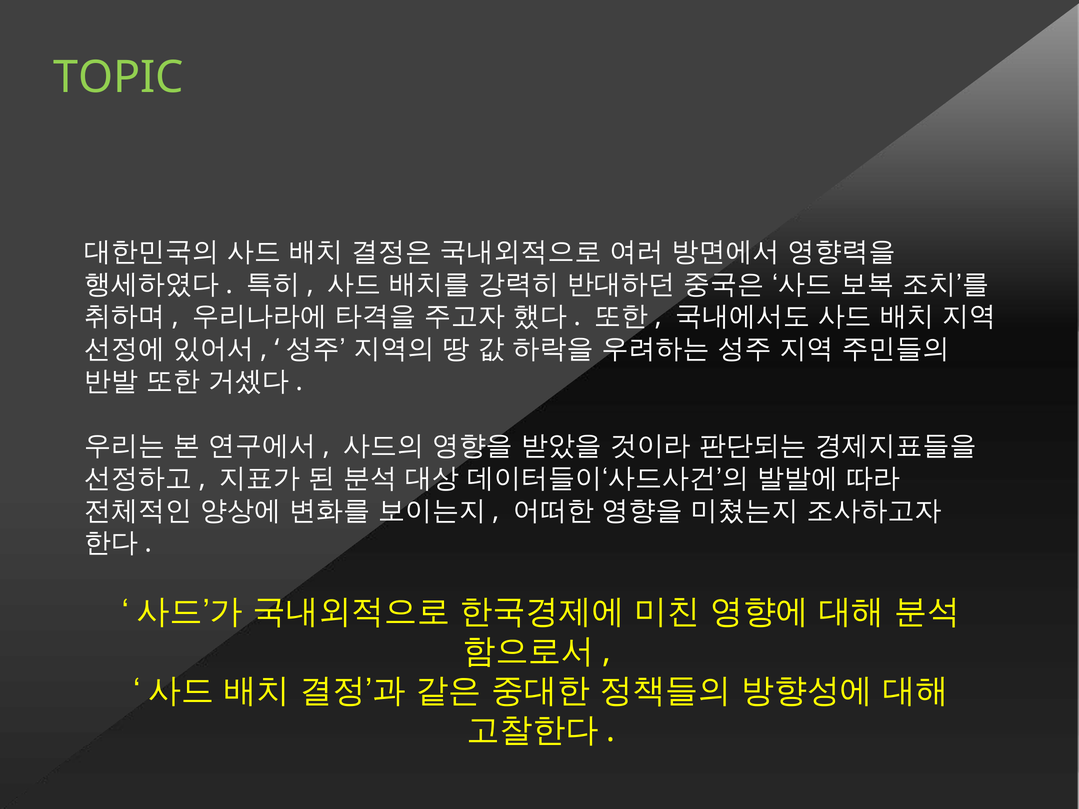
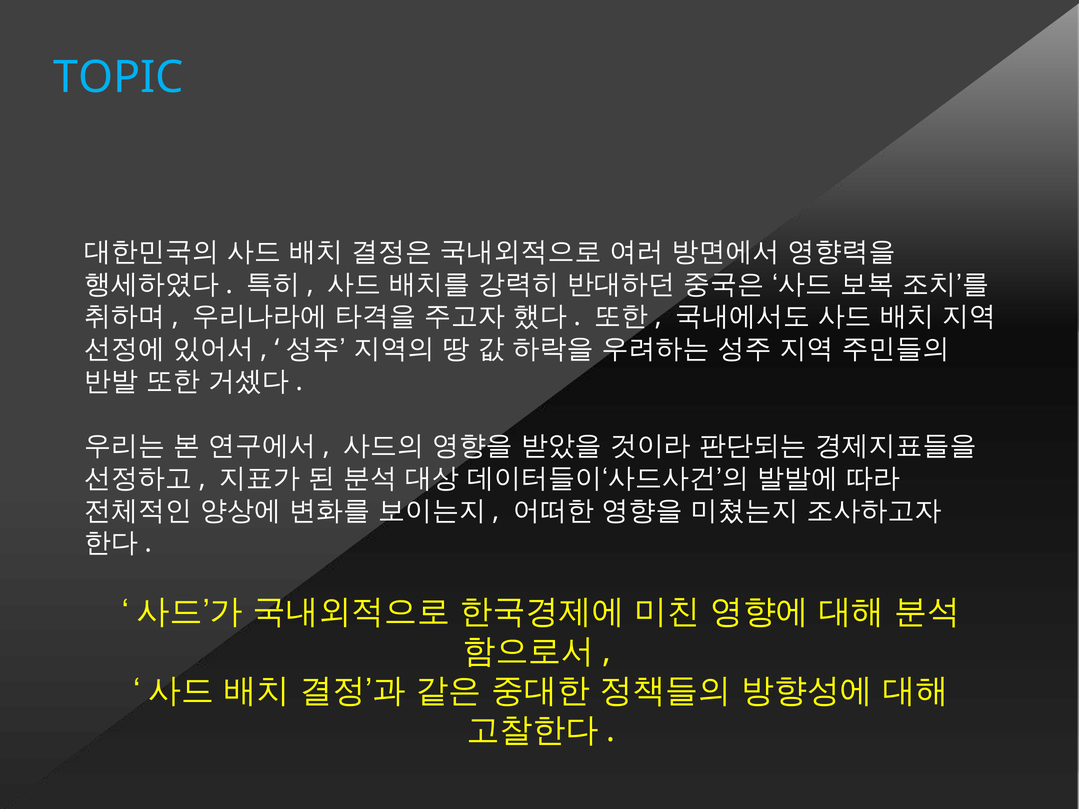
TOPIC colour: light green -> light blue
